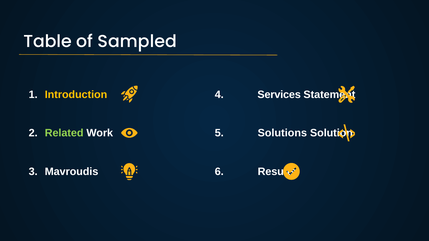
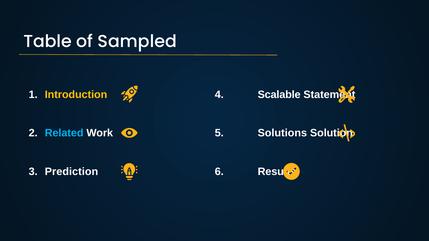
Services: Services -> Scalable
Related colour: light green -> light blue
Mavroudis: Mavroudis -> Prediction
